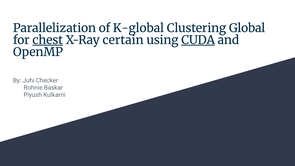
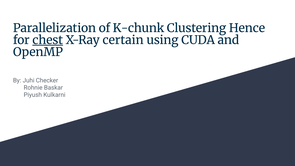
K-global: K-global -> K-chunk
Global: Global -> Hence
CUDA underline: present -> none
